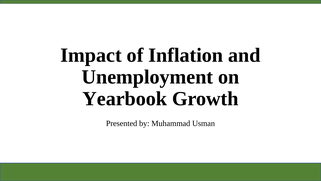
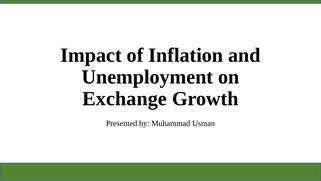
Yearbook: Yearbook -> Exchange
